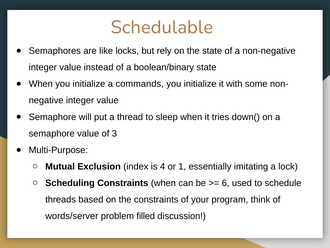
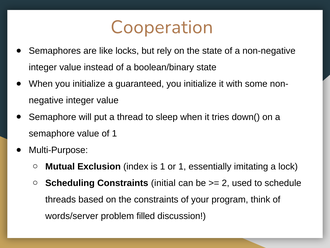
Schedulable: Schedulable -> Cooperation
commands: commands -> guaranteed
of 3: 3 -> 1
is 4: 4 -> 1
Constraints when: when -> initial
6: 6 -> 2
